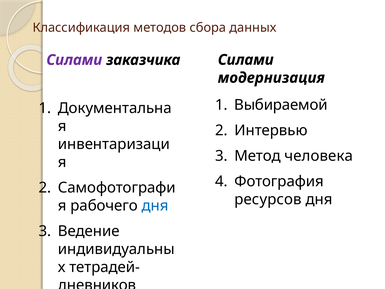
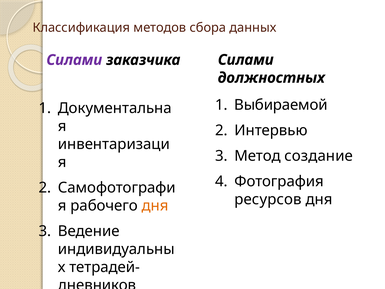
модернизация: модернизация -> должностных
человека: человека -> создание
дня at (155, 205) colour: blue -> orange
